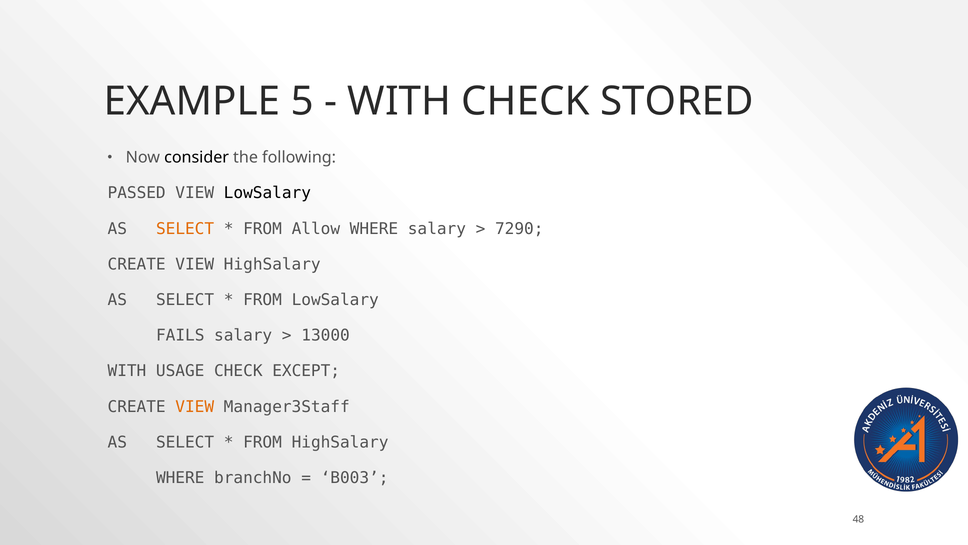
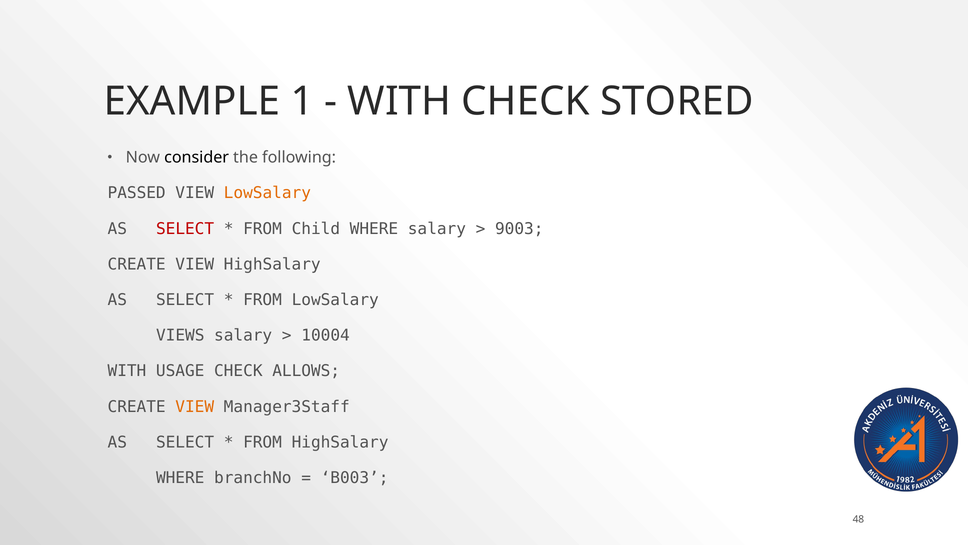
5: 5 -> 1
LowSalary at (267, 193) colour: black -> orange
SELECT at (185, 229) colour: orange -> red
Allow: Allow -> Child
7290: 7290 -> 9003
FAILS: FAILS -> VIEWS
13000: 13000 -> 10004
EXCEPT: EXCEPT -> ALLOWS
